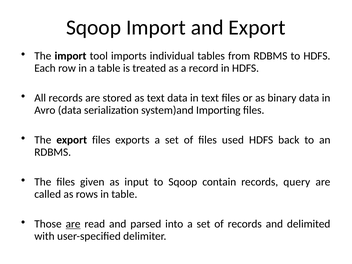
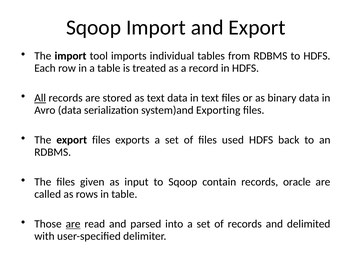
All underline: none -> present
Importing: Importing -> Exporting
query: query -> oracle
